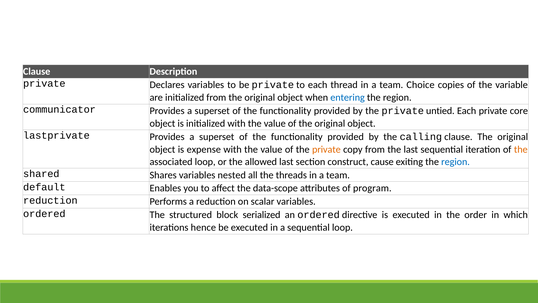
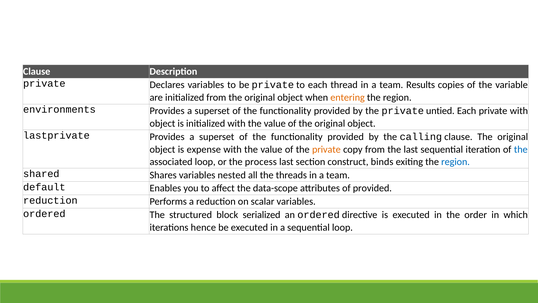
Choice: Choice -> Results
entering colour: blue -> orange
communicator: communicator -> environments
private core: core -> with
the at (521, 149) colour: orange -> blue
allowed: allowed -> process
cause: cause -> binds
of program: program -> provided
